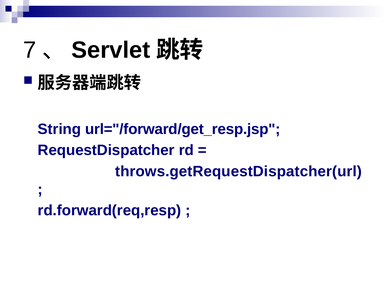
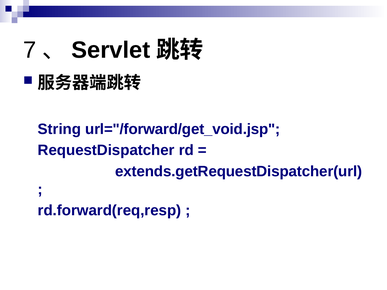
url="/forward/get_resp.jsp: url="/forward/get_resp.jsp -> url="/forward/get_void.jsp
throws.getRequestDispatcher(url: throws.getRequestDispatcher(url -> extends.getRequestDispatcher(url
